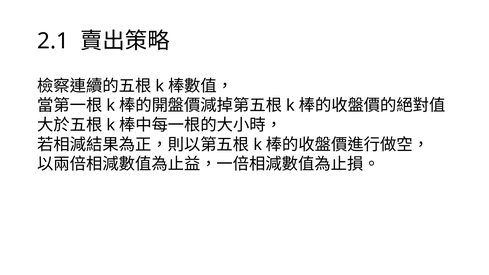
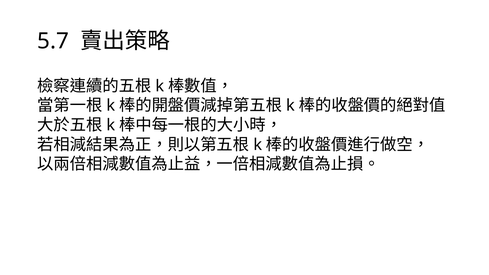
2.1: 2.1 -> 5.7
